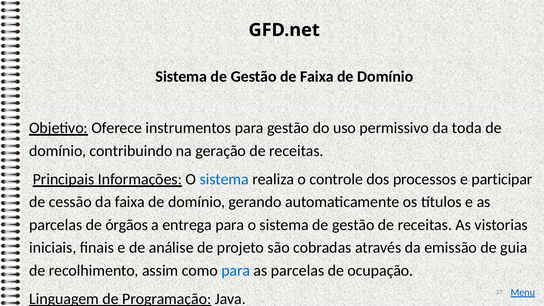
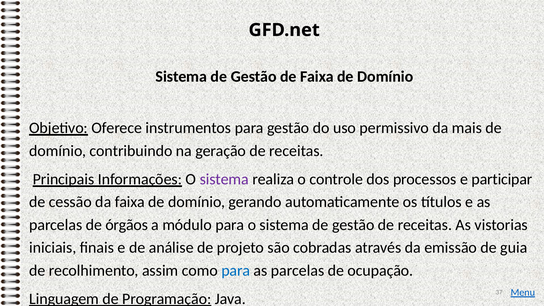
toda: toda -> mais
sistema at (224, 179) colour: blue -> purple
entrega: entrega -> módulo
